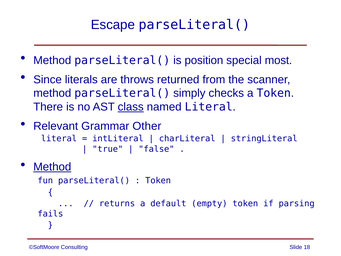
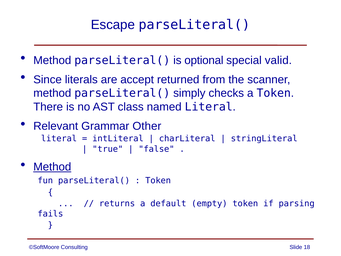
position: position -> optional
most: most -> valid
throws: throws -> accept
class underline: present -> none
